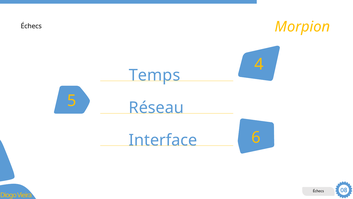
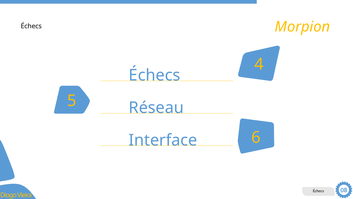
Temps at (155, 75): Temps -> Échecs
